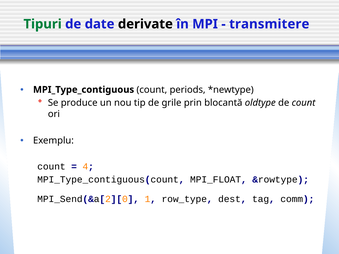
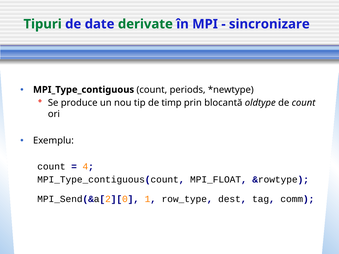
derivate colour: black -> green
transmitere: transmitere -> sincronizare
grile: grile -> timp
